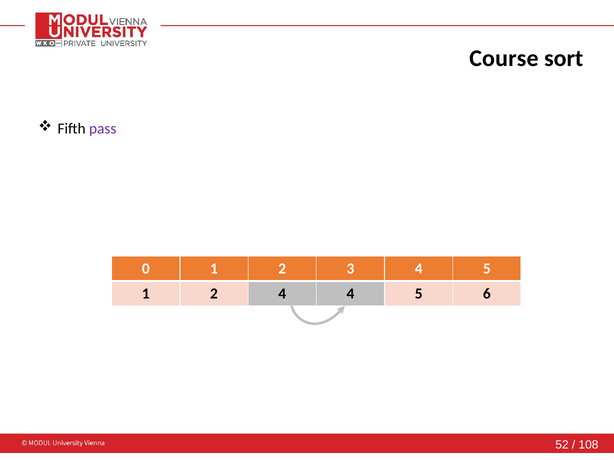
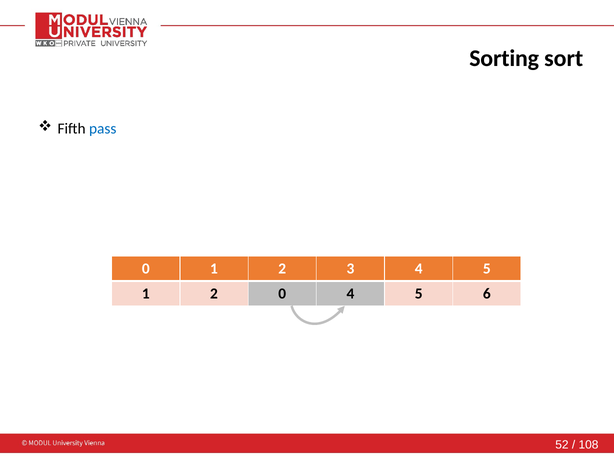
Course: Course -> Sorting
pass colour: purple -> blue
2 4: 4 -> 0
